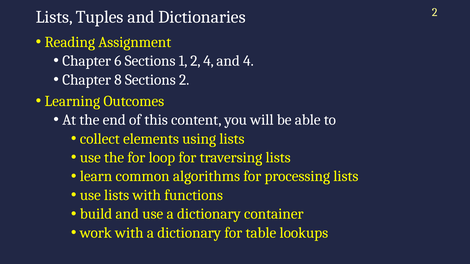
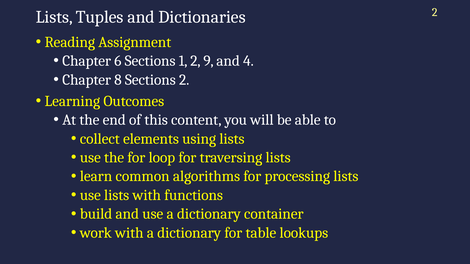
2 4: 4 -> 9
